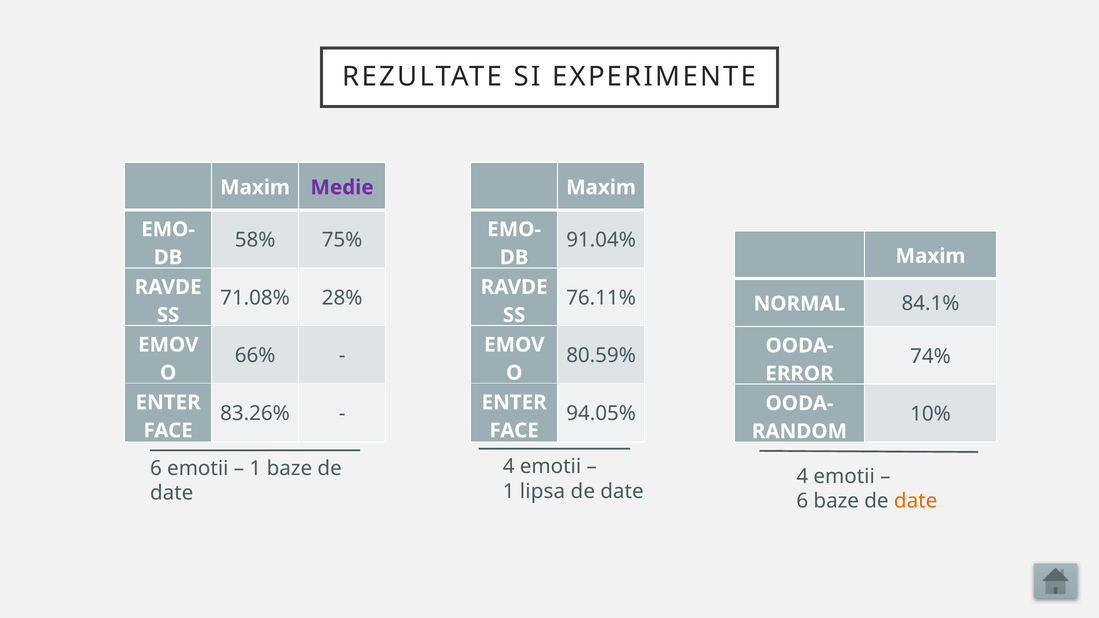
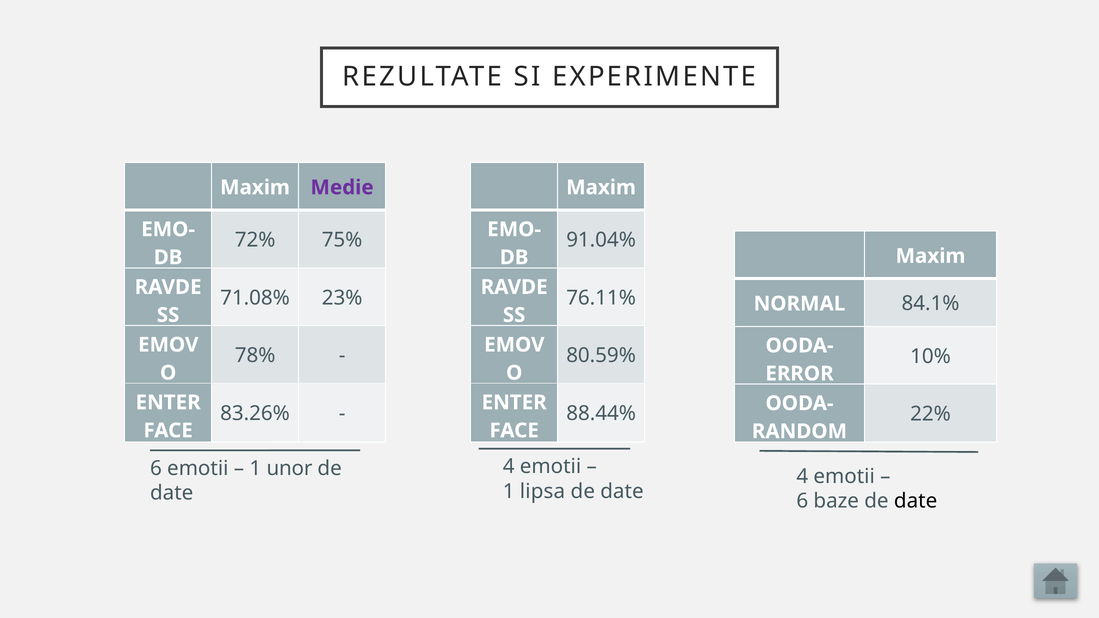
58%: 58% -> 72%
28%: 28% -> 23%
66%: 66% -> 78%
74%: 74% -> 10%
94.05%: 94.05% -> 88.44%
10%: 10% -> 22%
1 baze: baze -> unor
date at (916, 501) colour: orange -> black
